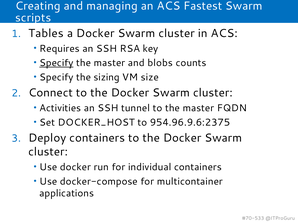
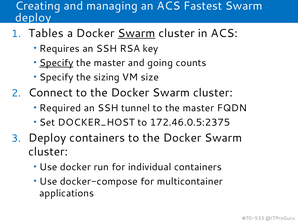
scripts at (33, 18): scripts -> deploy
Swarm at (137, 33) underline: none -> present
blobs: blobs -> going
Activities: Activities -> Required
954.96.9.6:2375: 954.96.9.6:2375 -> 172.46.0.5:2375
